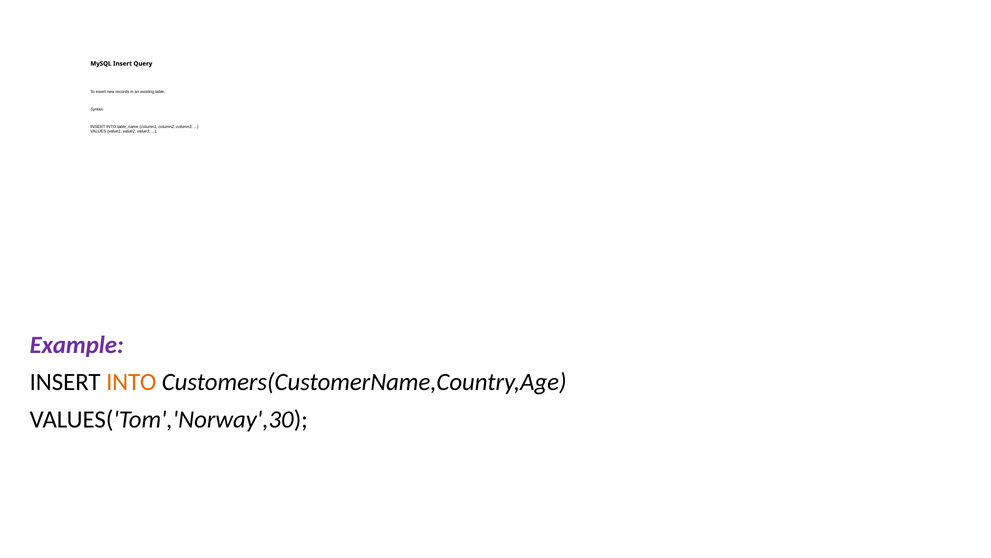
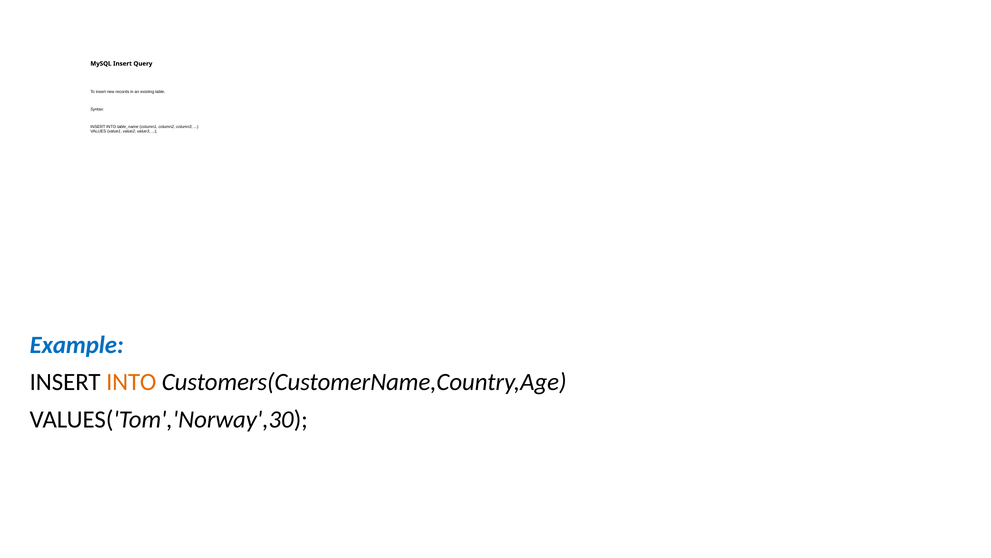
Example colour: purple -> blue
